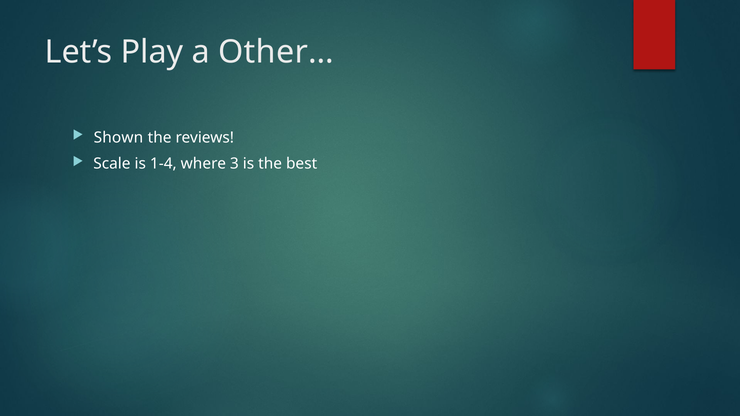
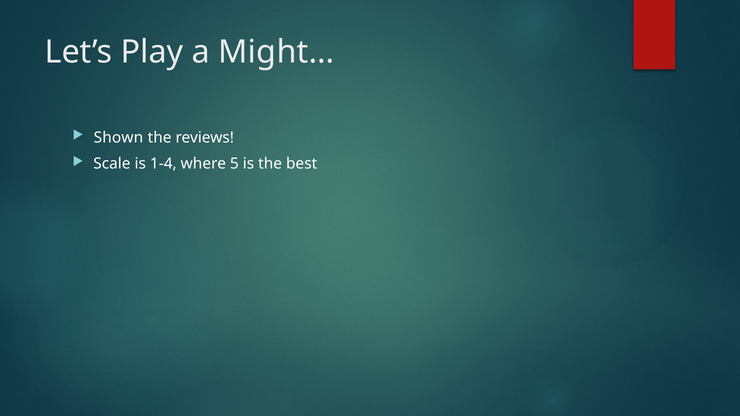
Other…: Other… -> Might…
3: 3 -> 5
